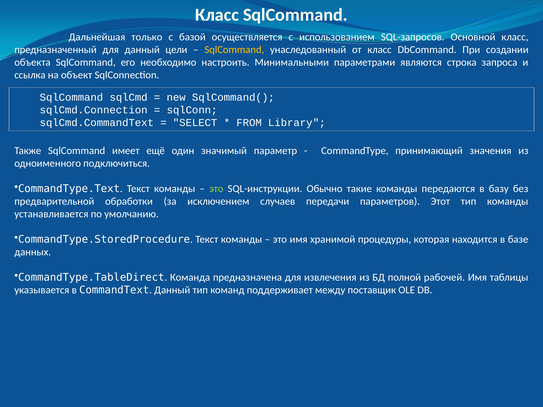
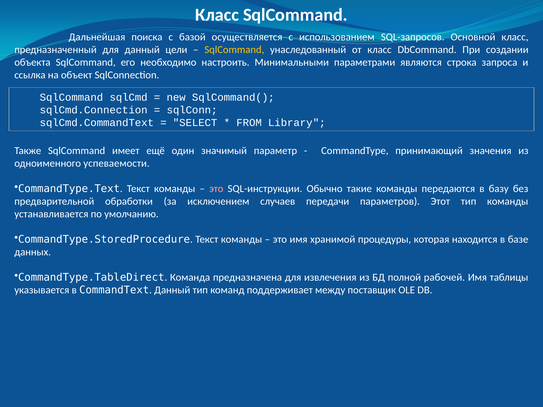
только: только -> поиска
подключиться: подключиться -> успеваемости
это at (216, 189) colour: light green -> pink
